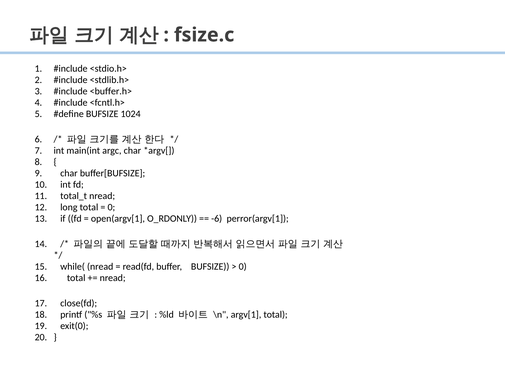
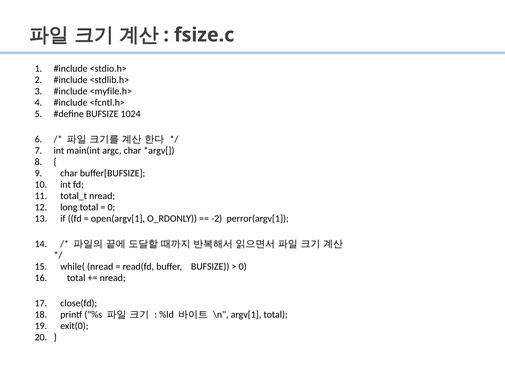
<buffer.h>: <buffer.h> -> <myfile.h>
-6: -6 -> -2
